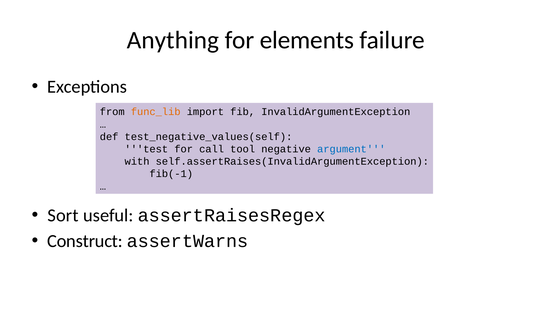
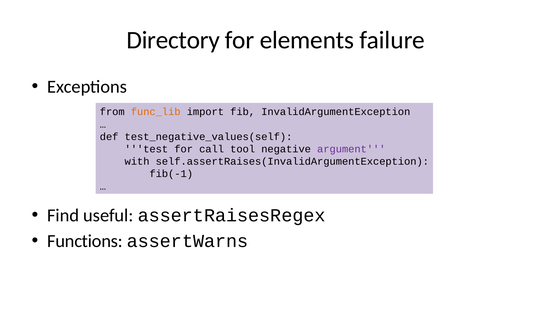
Anything: Anything -> Directory
argument colour: blue -> purple
Sort: Sort -> Find
Construct: Construct -> Functions
